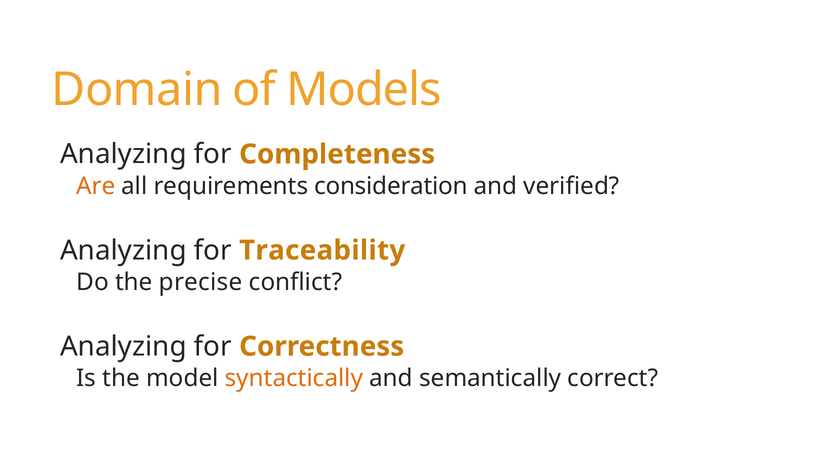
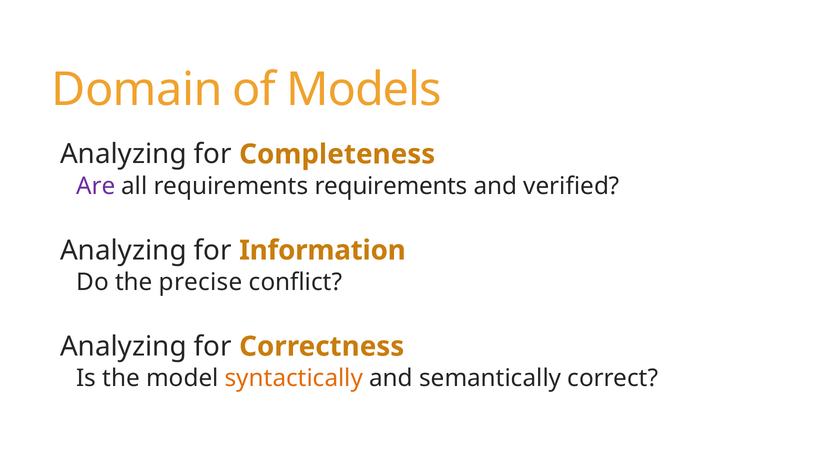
Are colour: orange -> purple
requirements consideration: consideration -> requirements
Traceability: Traceability -> Information
